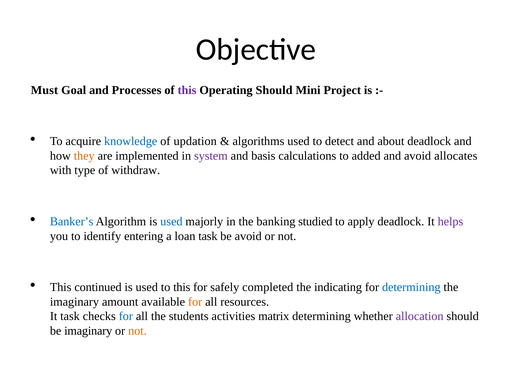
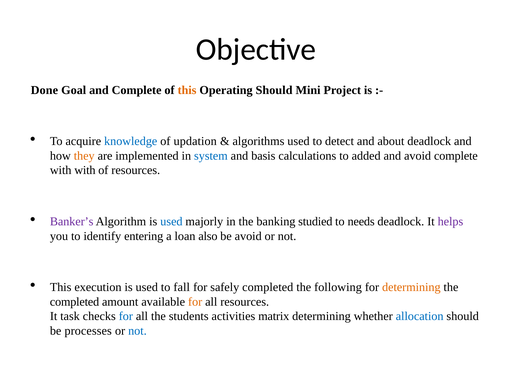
Must: Must -> Done
and Processes: Processes -> Complete
this at (187, 90) colour: purple -> orange
system colour: purple -> blue
avoid allocates: allocates -> complete
with type: type -> with
of withdraw: withdraw -> resources
Banker’s colour: blue -> purple
apply: apply -> needs
loan task: task -> also
continued: continued -> execution
to this: this -> fall
indicating: indicating -> following
determining at (411, 287) colour: blue -> orange
imaginary at (74, 302): imaginary -> completed
allocation colour: purple -> blue
be imaginary: imaginary -> processes
not at (137, 331) colour: orange -> blue
